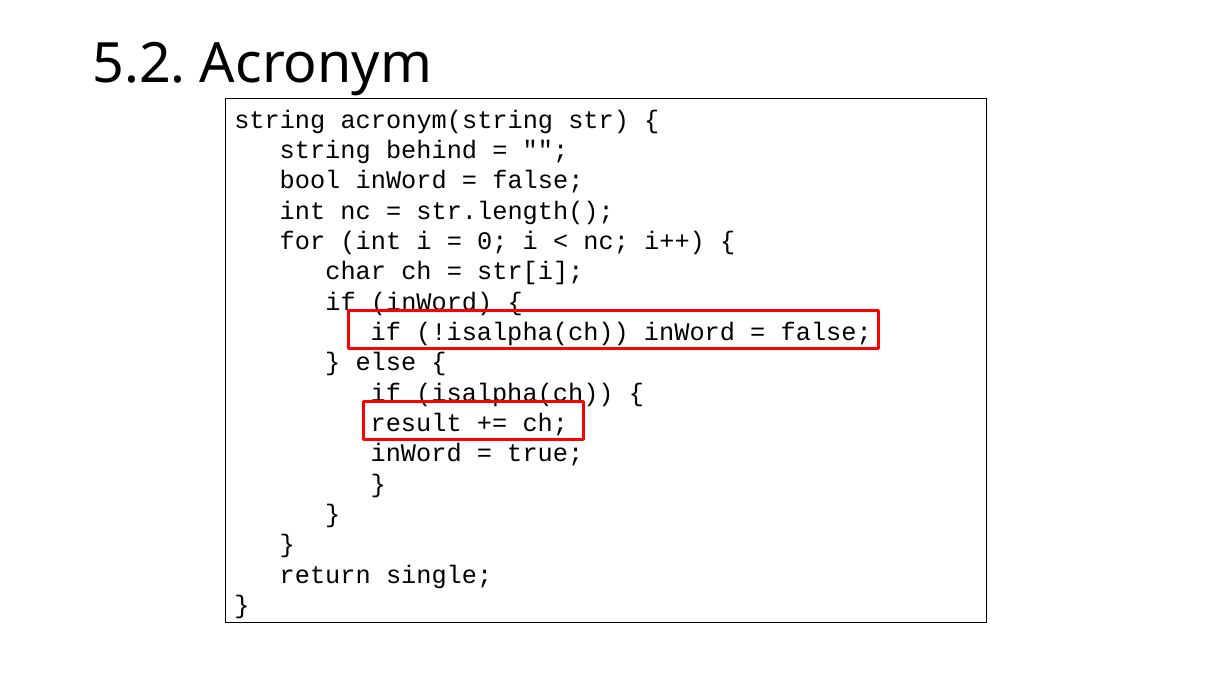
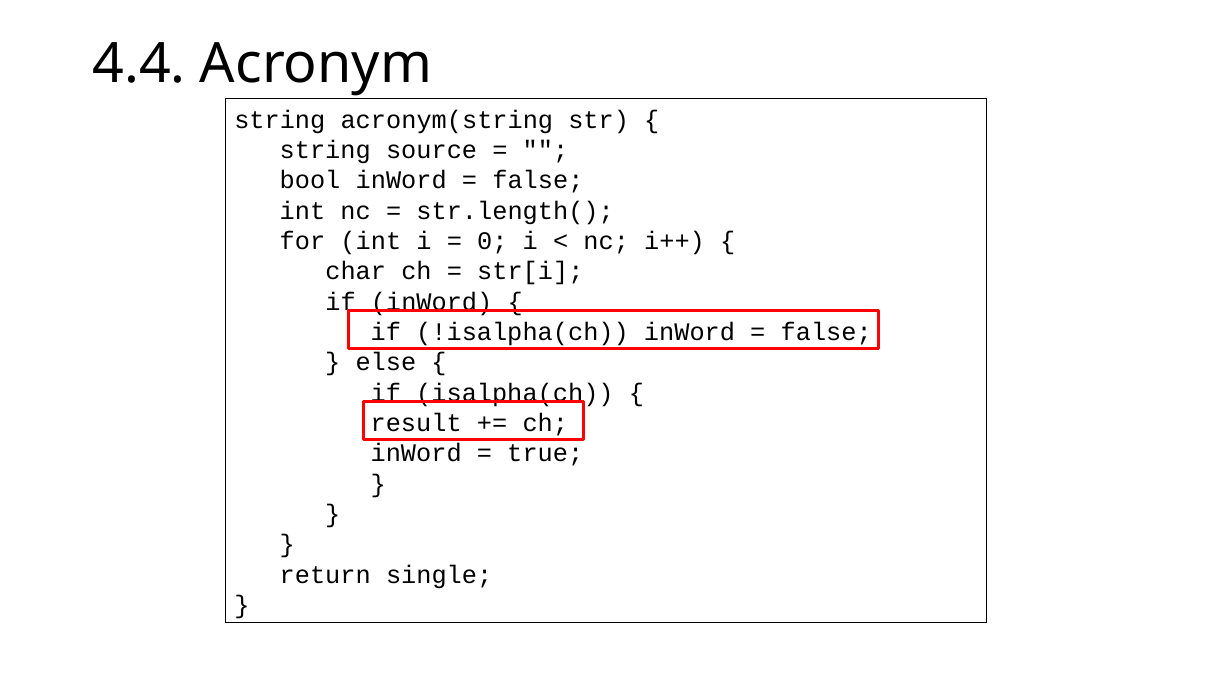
5.2: 5.2 -> 4.4
behind: behind -> source
